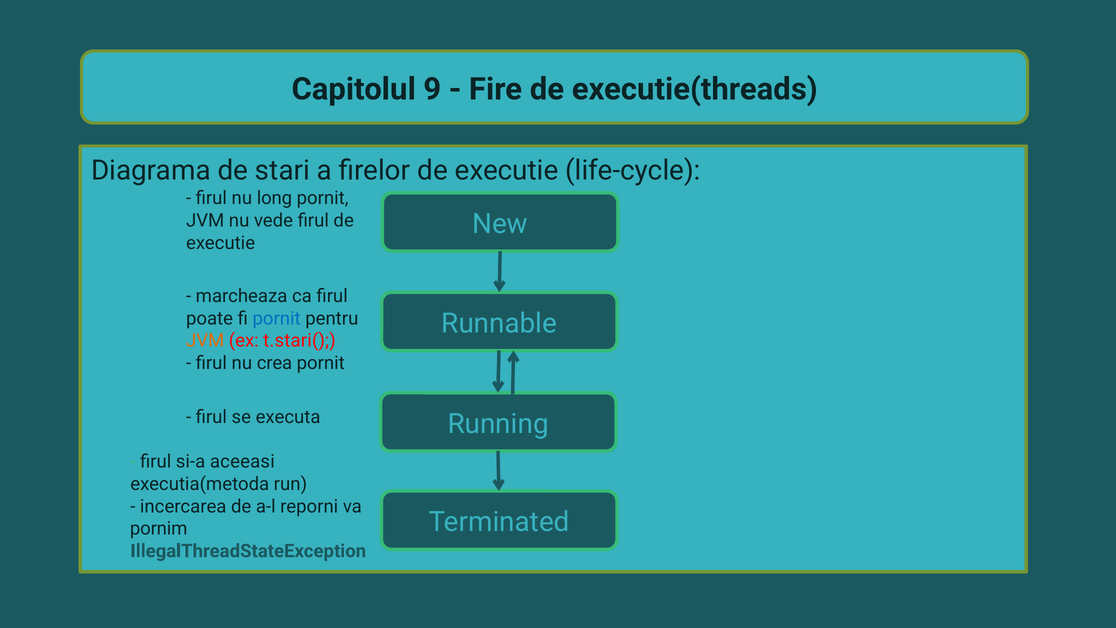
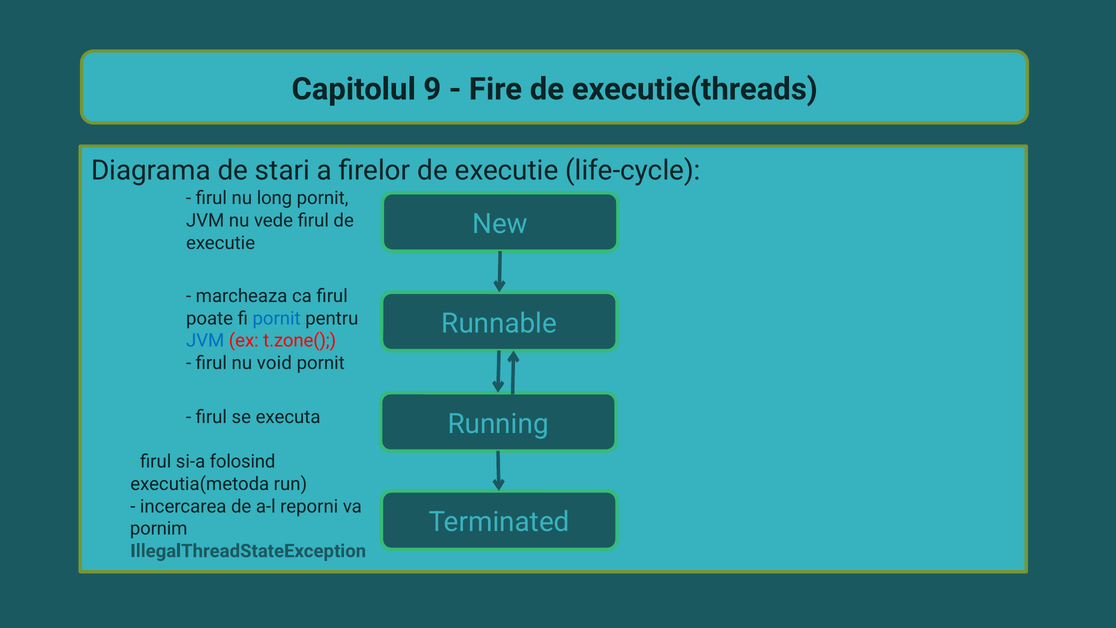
JVM at (205, 341) colour: orange -> blue
t.stari(: t.stari( -> t.zone(
crea: crea -> void
aceeasi: aceeasi -> folosind
